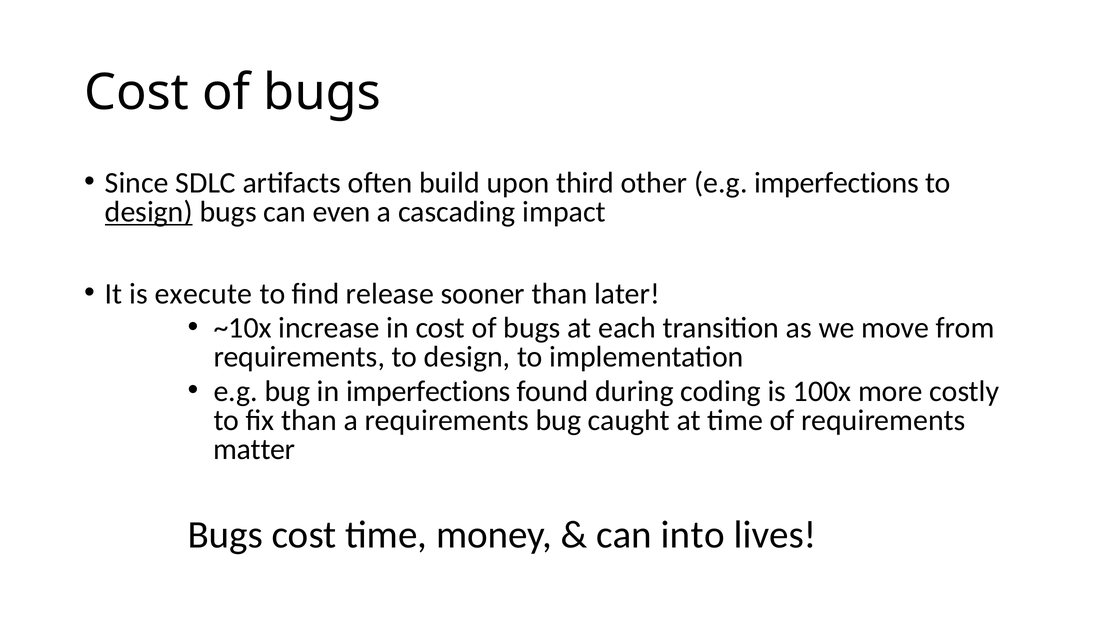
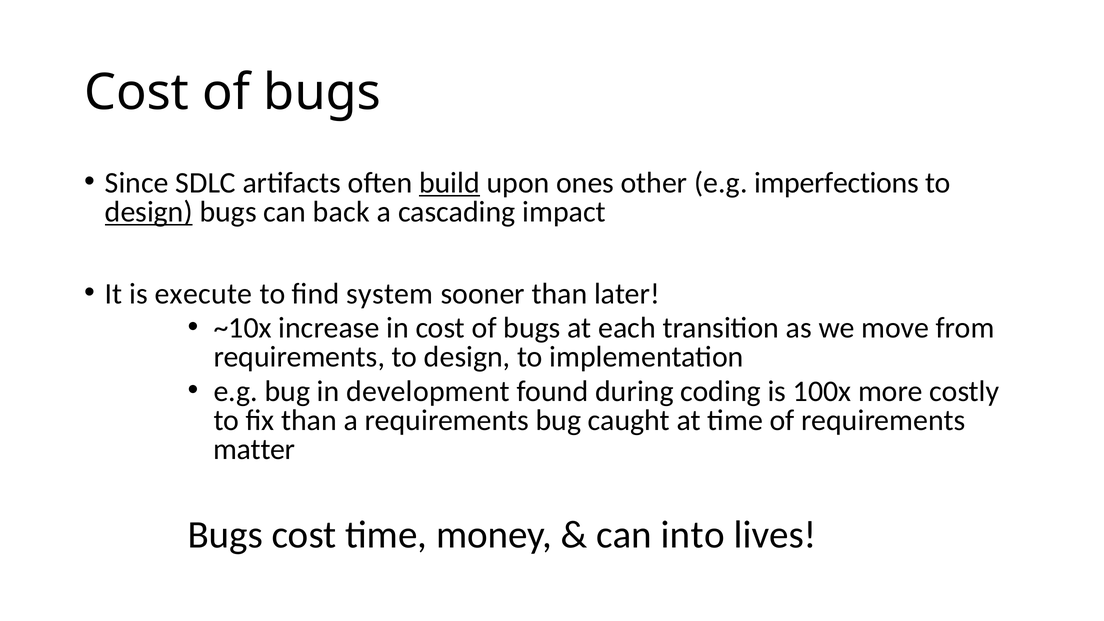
build underline: none -> present
third: third -> ones
even: even -> back
release: release -> system
in imperfections: imperfections -> development
